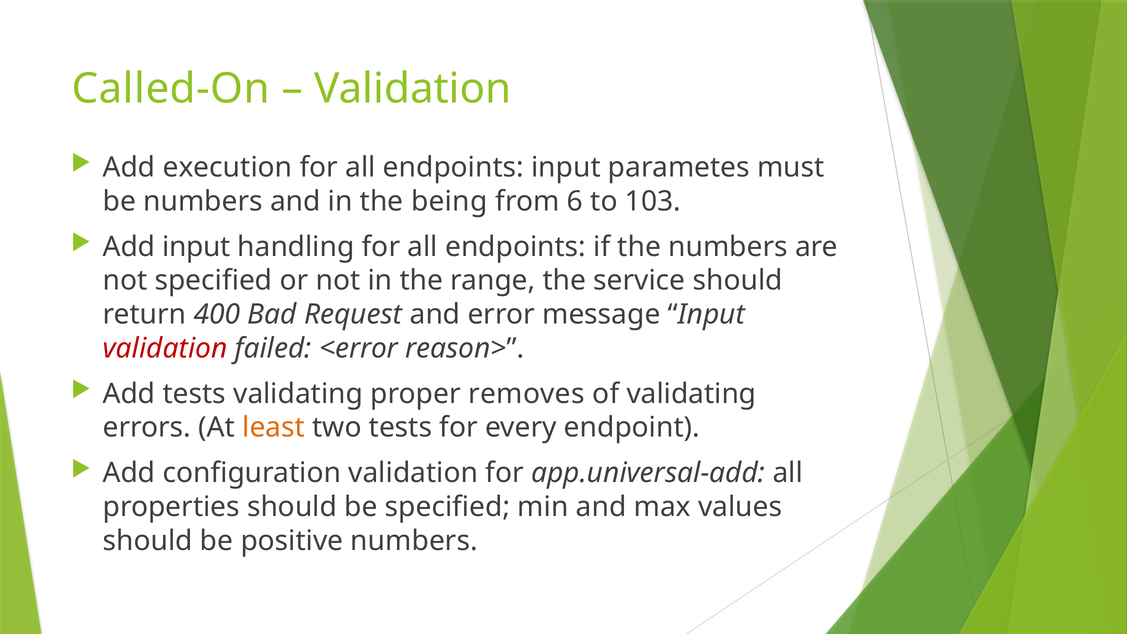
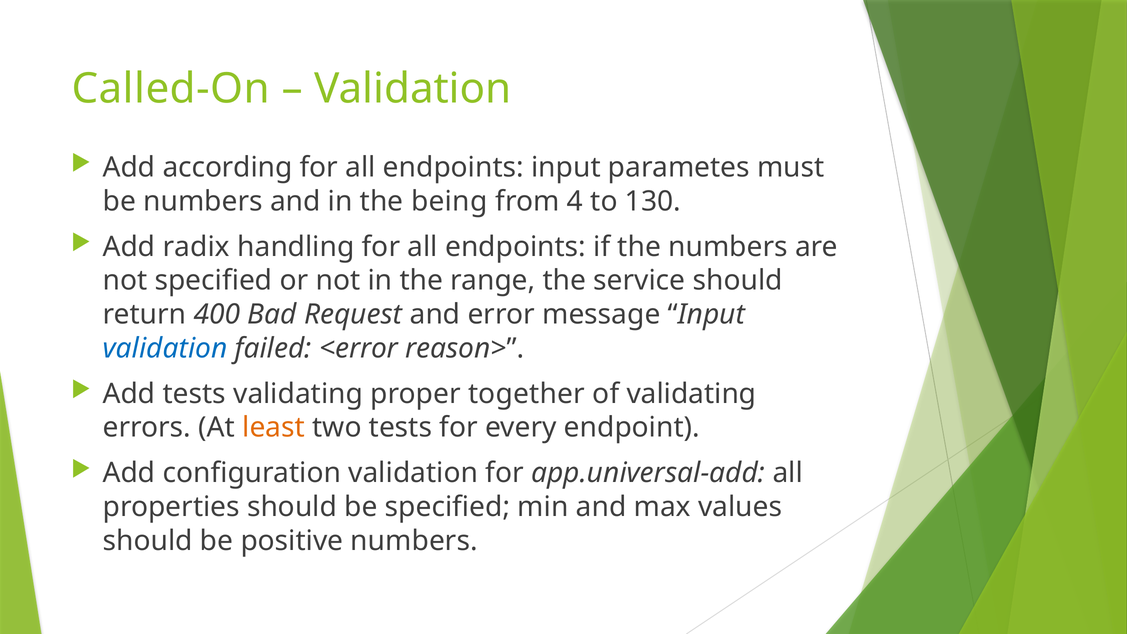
execution: execution -> according
6: 6 -> 4
103: 103 -> 130
Add input: input -> radix
validation at (165, 348) colour: red -> blue
removes: removes -> together
